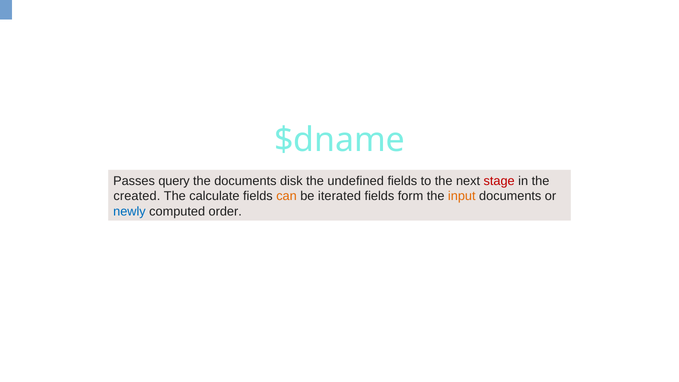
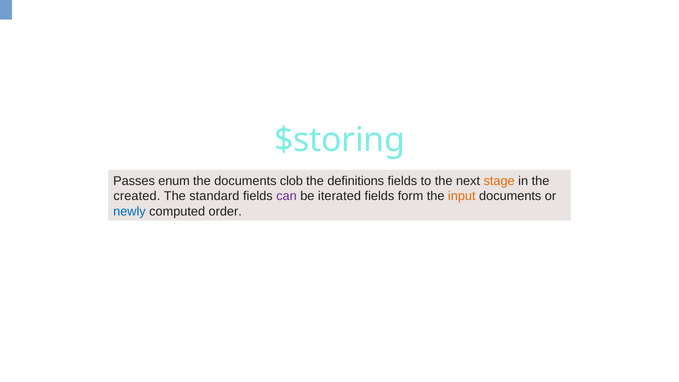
$dname: $dname -> $storing
query: query -> enum
disk: disk -> clob
undefined: undefined -> definitions
stage colour: red -> orange
calculate: calculate -> standard
can colour: orange -> purple
